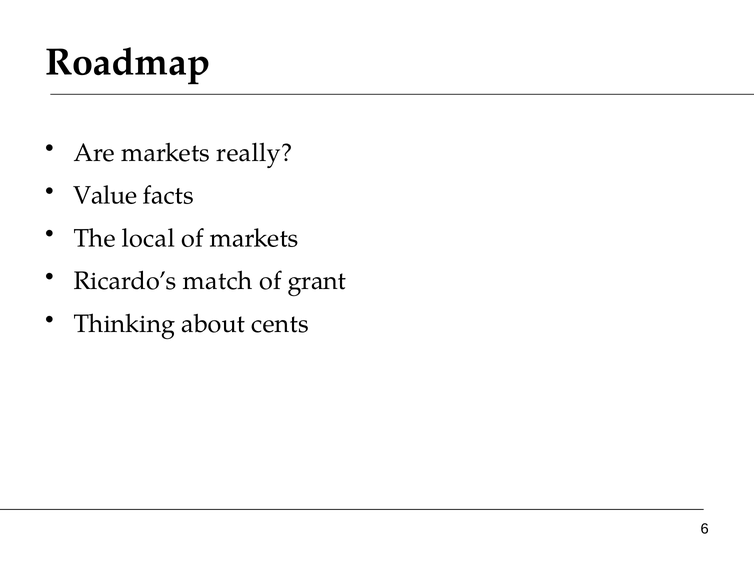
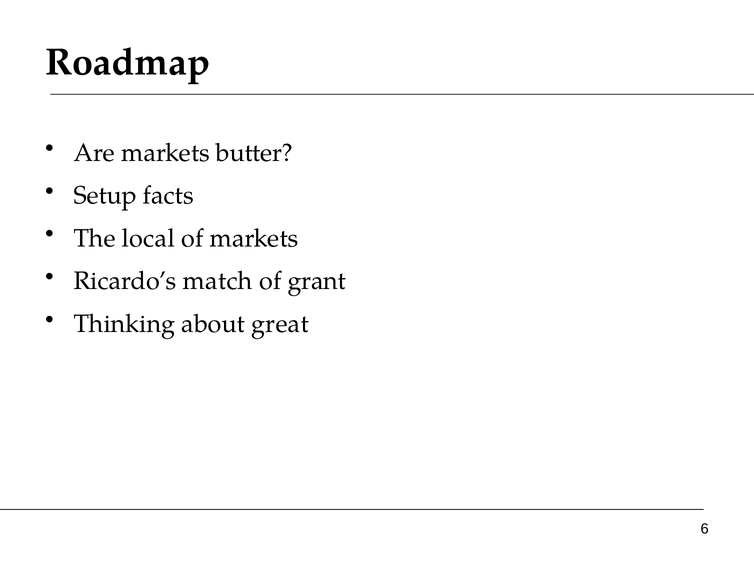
really: really -> butter
Value: Value -> Setup
cents: cents -> great
